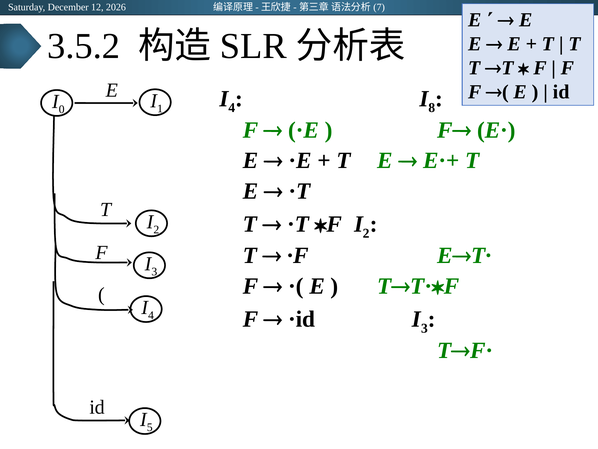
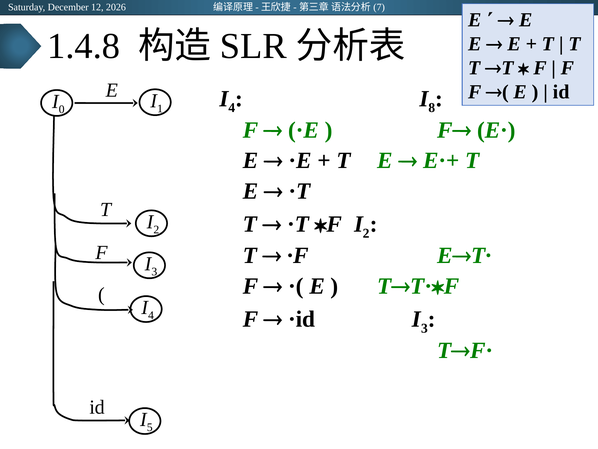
3.5.2: 3.5.2 -> 1.4.8
